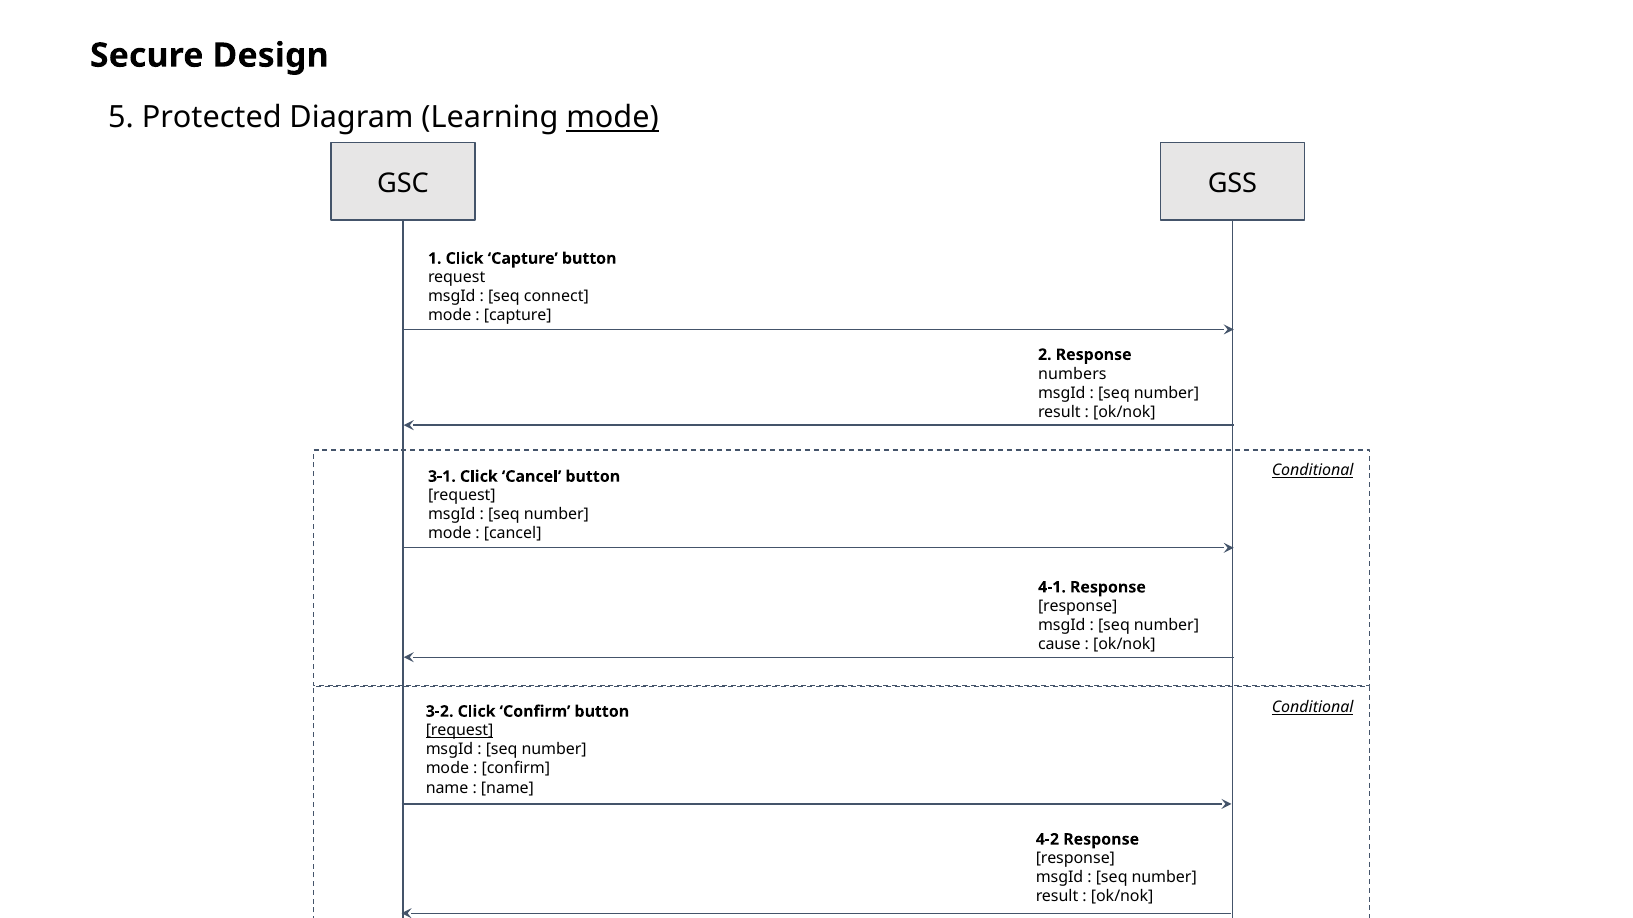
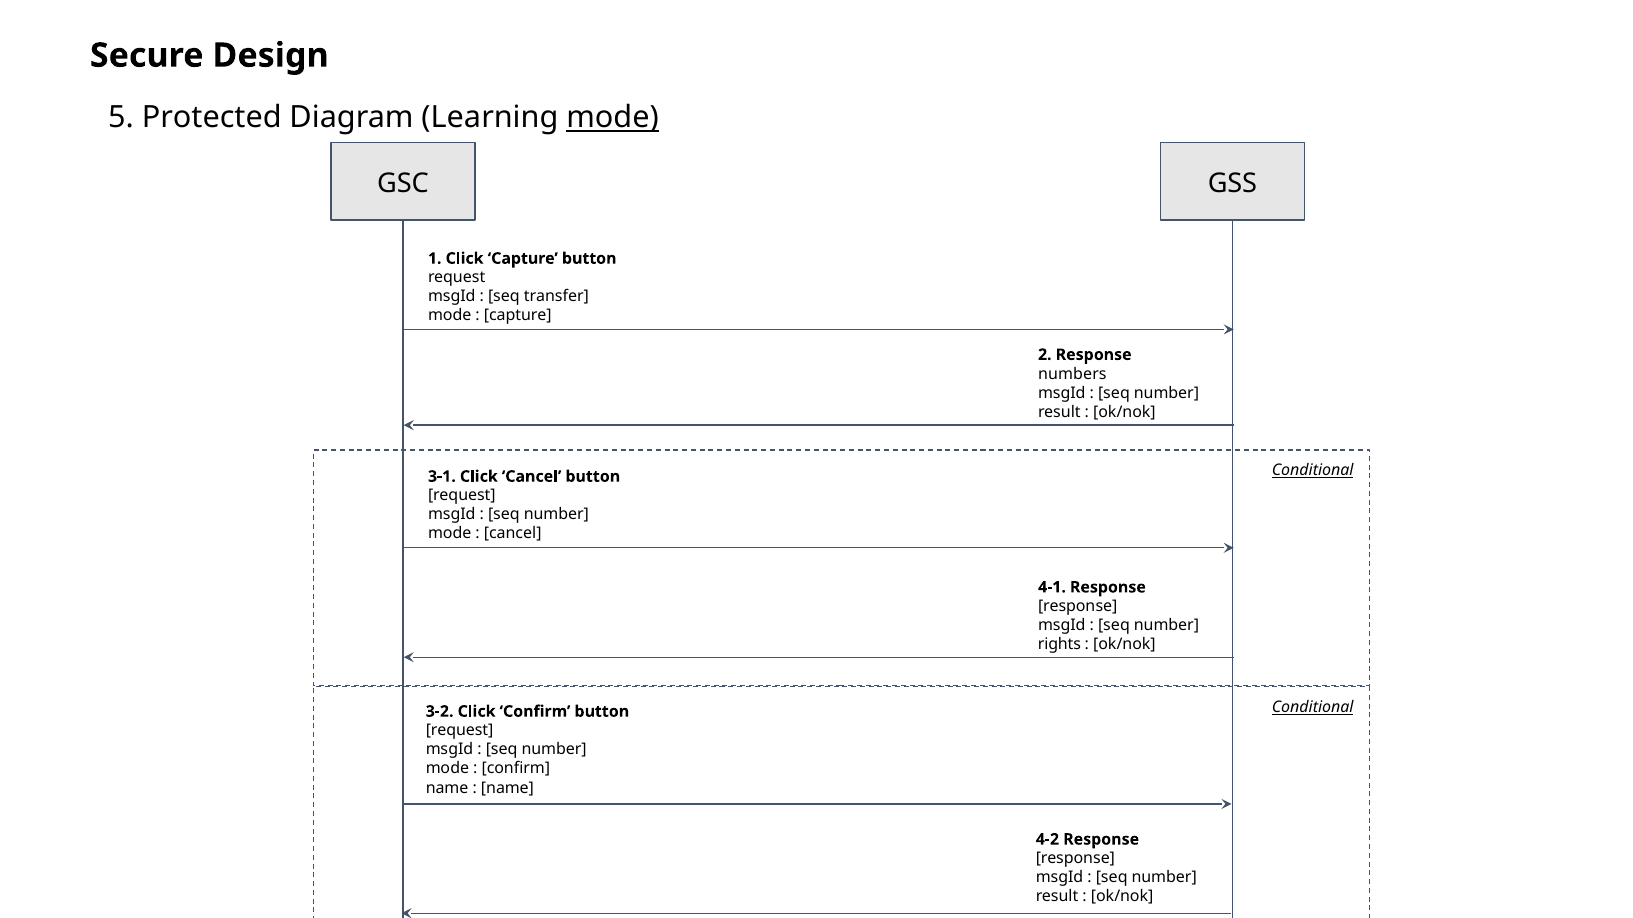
connect: connect -> transfer
cause: cause -> rights
request at (460, 731) underline: present -> none
